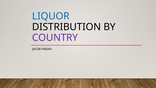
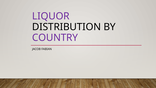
LIQUOR colour: blue -> purple
